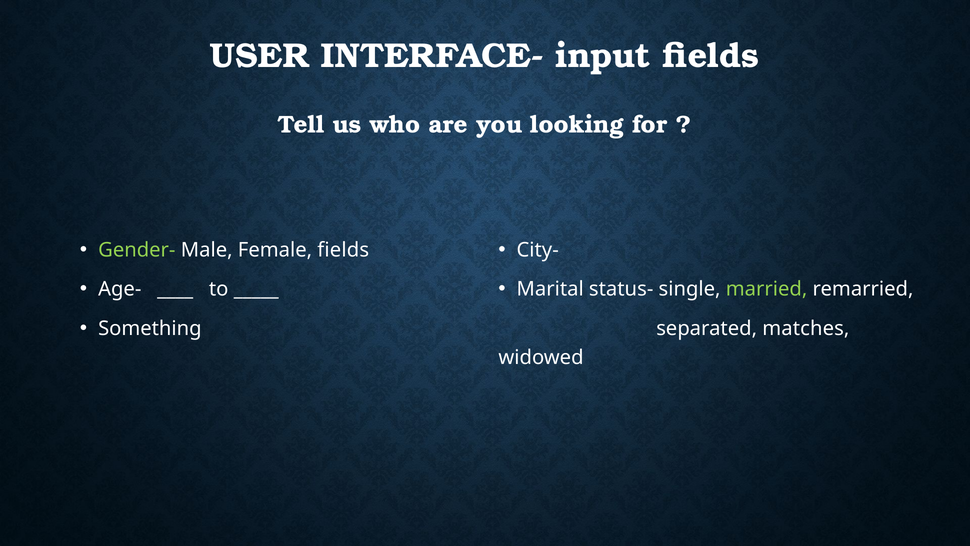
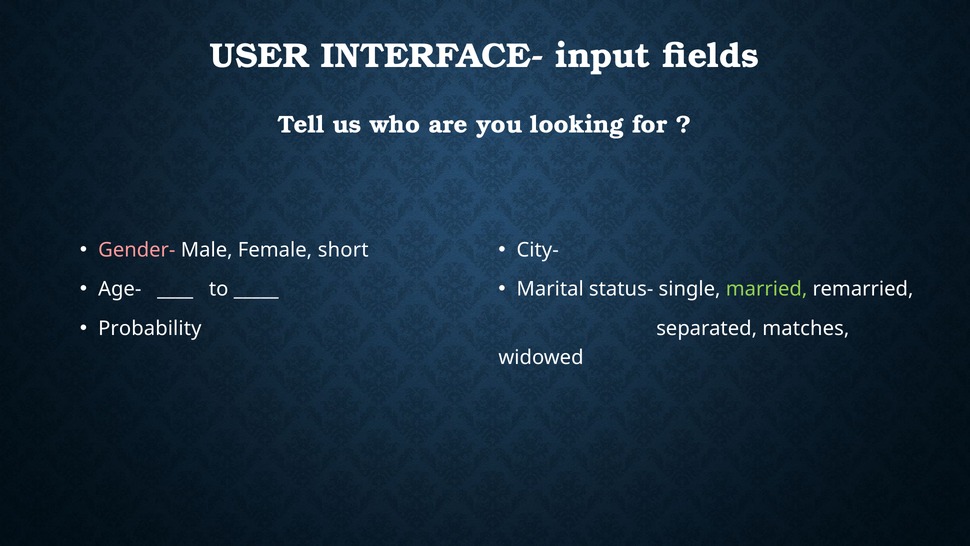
Gender- colour: light green -> pink
Female fields: fields -> short
Something: Something -> Probability
